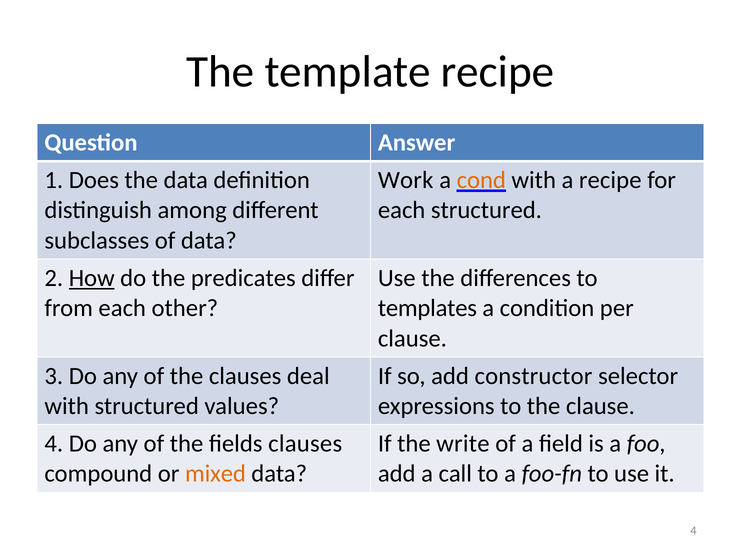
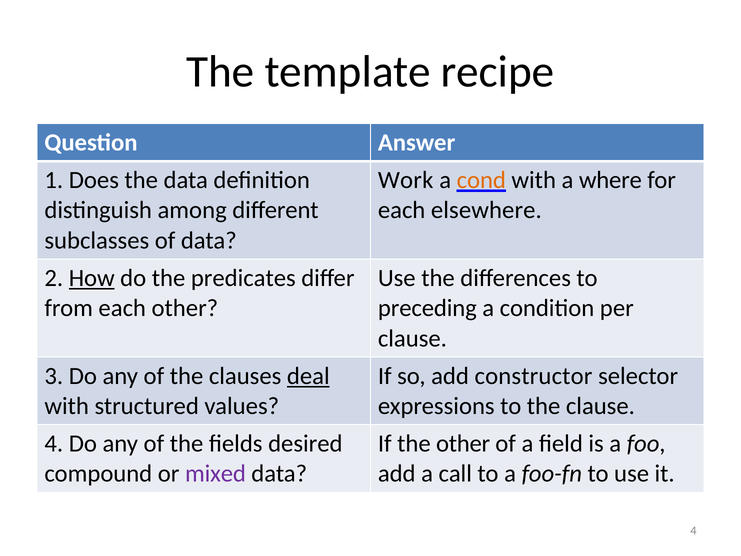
a recipe: recipe -> where
each structured: structured -> elsewhere
templates: templates -> preceding
deal underline: none -> present
fields clauses: clauses -> desired
the write: write -> other
mixed colour: orange -> purple
